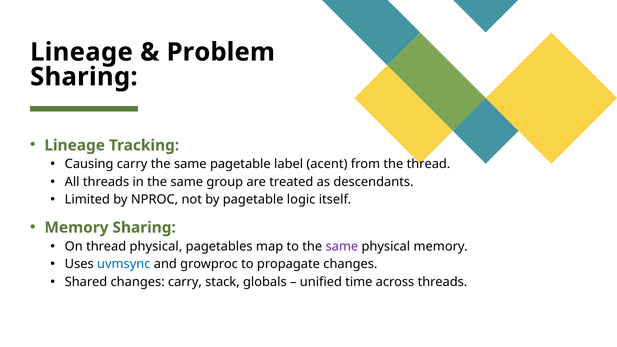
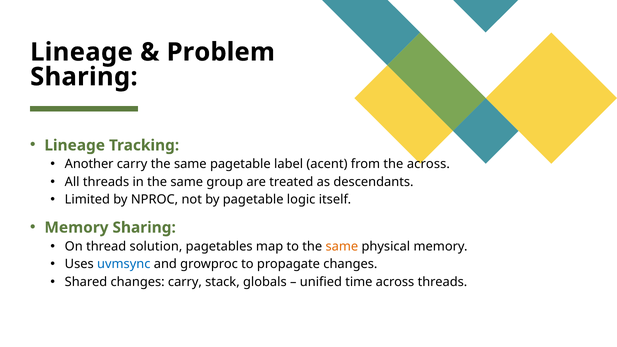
Causing: Causing -> Another
the thread: thread -> across
thread physical: physical -> solution
same at (342, 246) colour: purple -> orange
